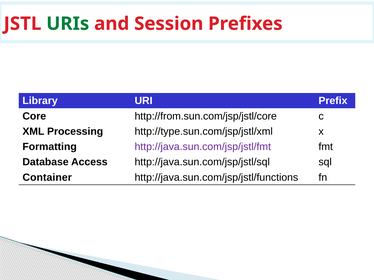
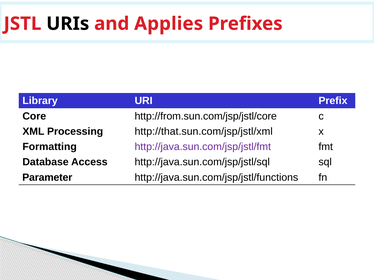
URIs colour: green -> black
Session: Session -> Applies
http://type.sun.com/jsp/jstl/xml: http://type.sun.com/jsp/jstl/xml -> http://that.sun.com/jsp/jstl/xml
Container: Container -> Parameter
